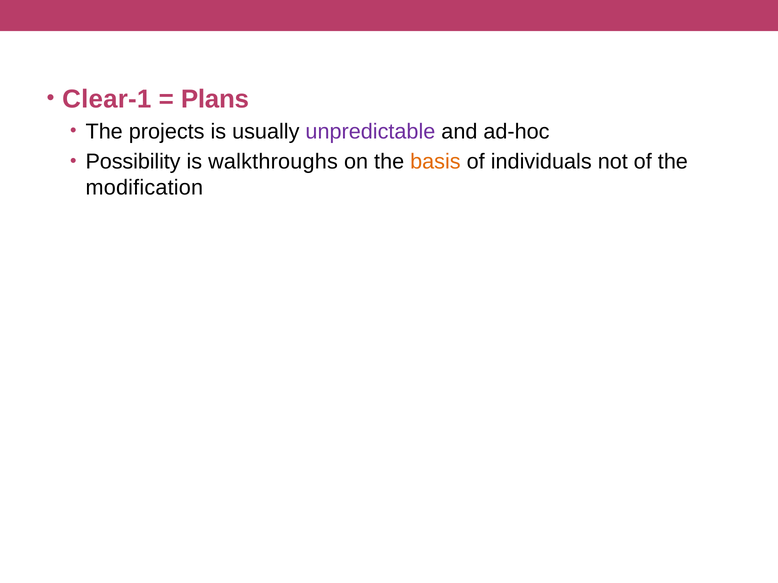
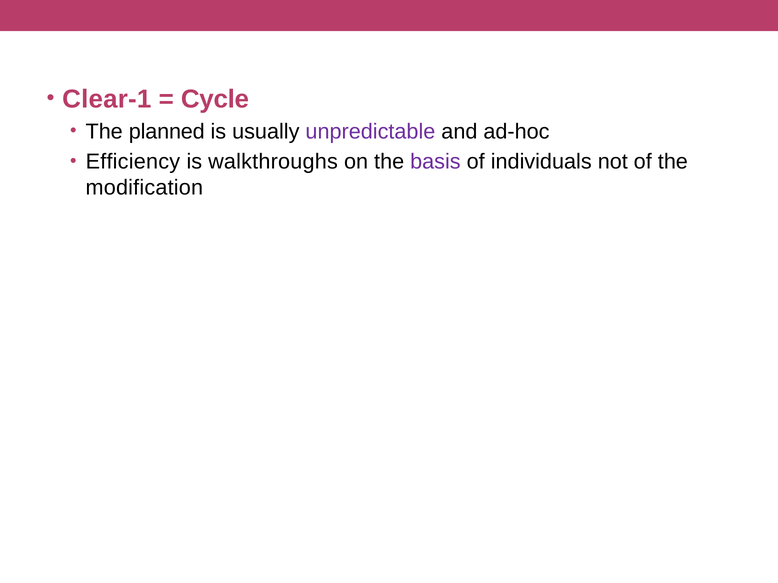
Plans: Plans -> Cycle
projects: projects -> planned
Possibility: Possibility -> Efficiency
basis colour: orange -> purple
